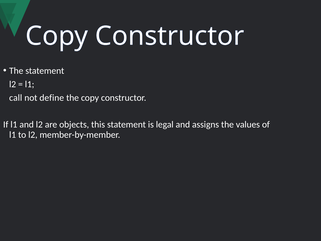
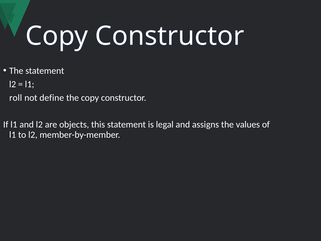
call: call -> roll
